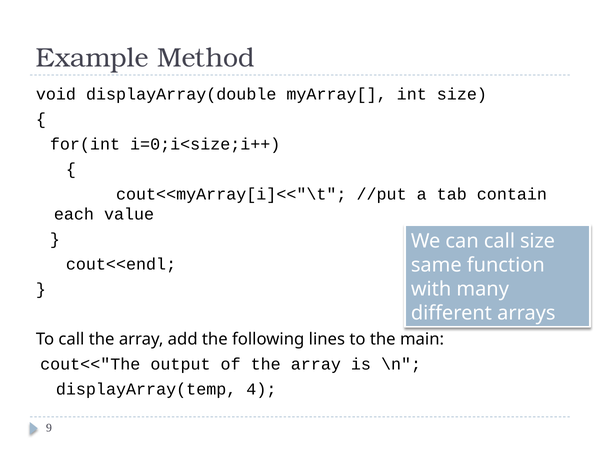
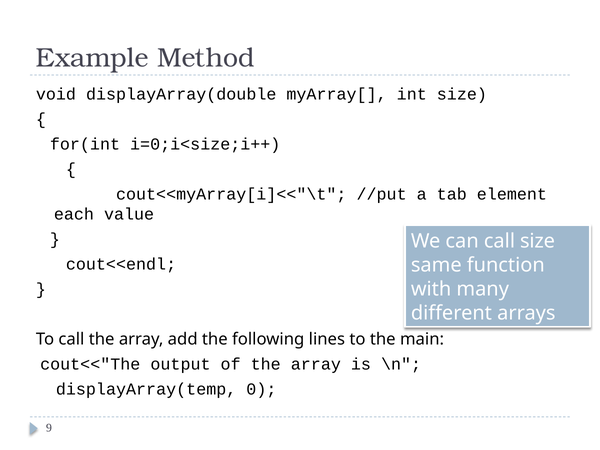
contain: contain -> element
4: 4 -> 0
